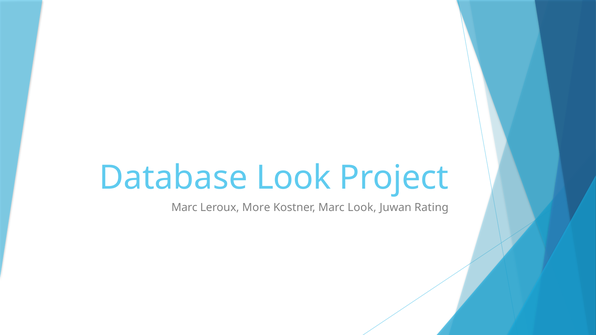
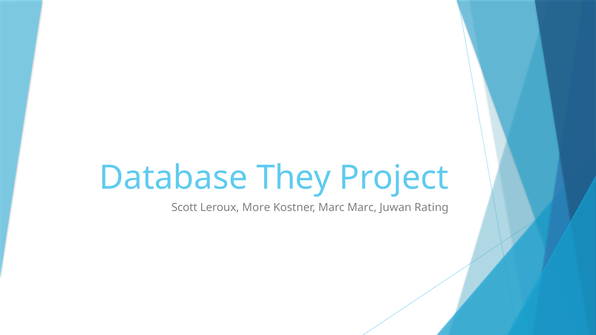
Database Look: Look -> They
Marc at (184, 208): Marc -> Scott
Marc Look: Look -> Marc
